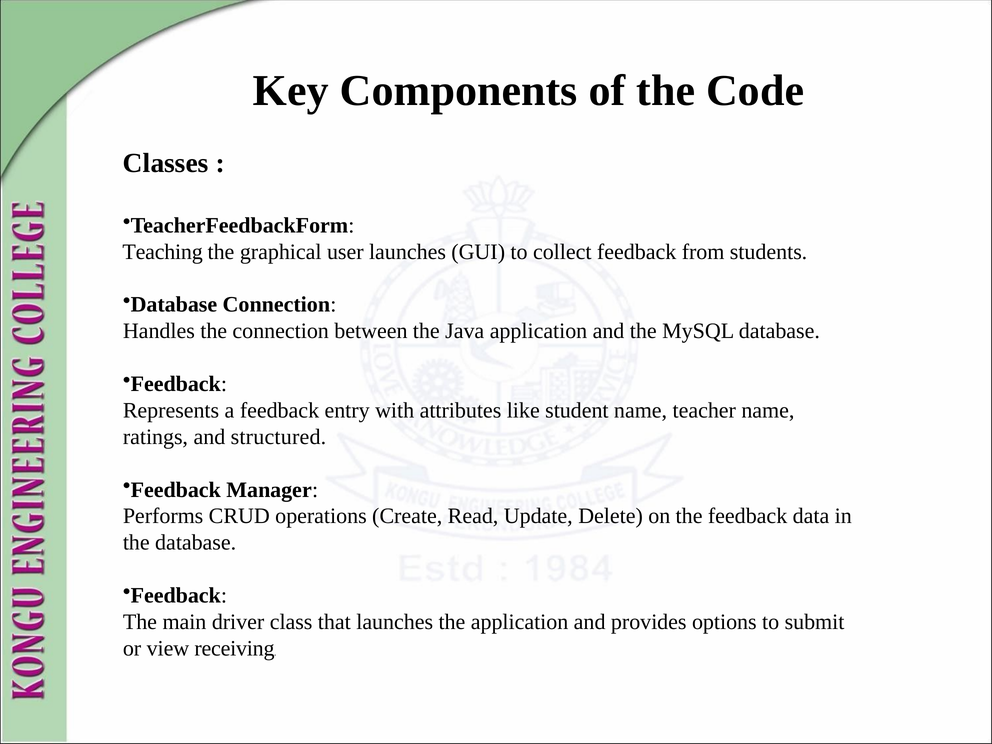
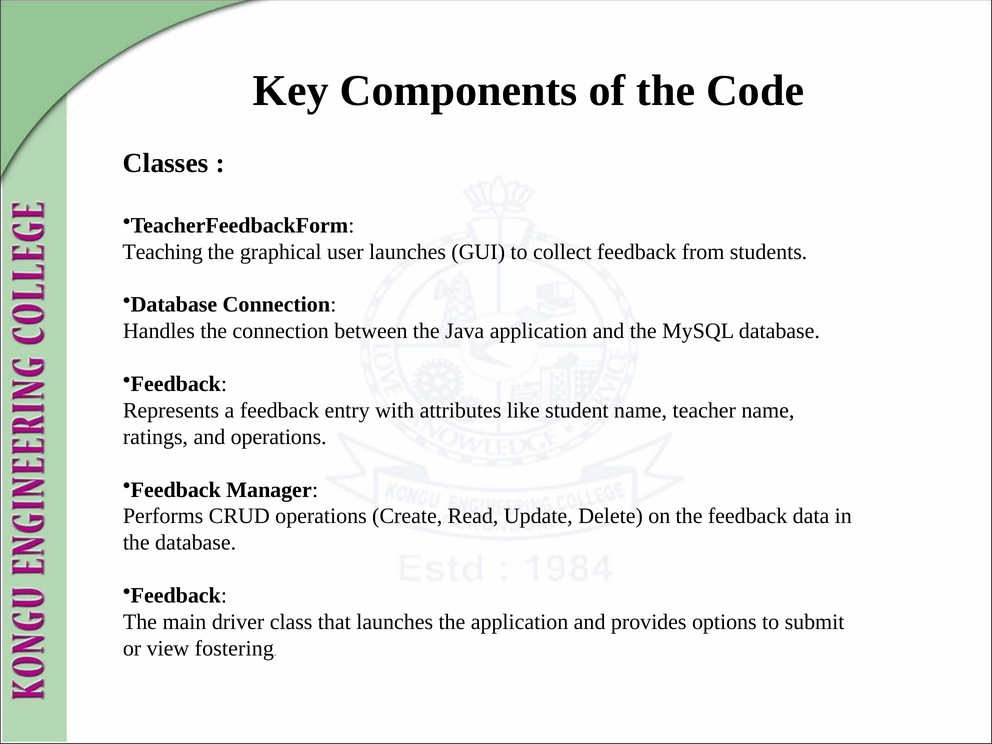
and structured: structured -> operations
receiving: receiving -> fostering
